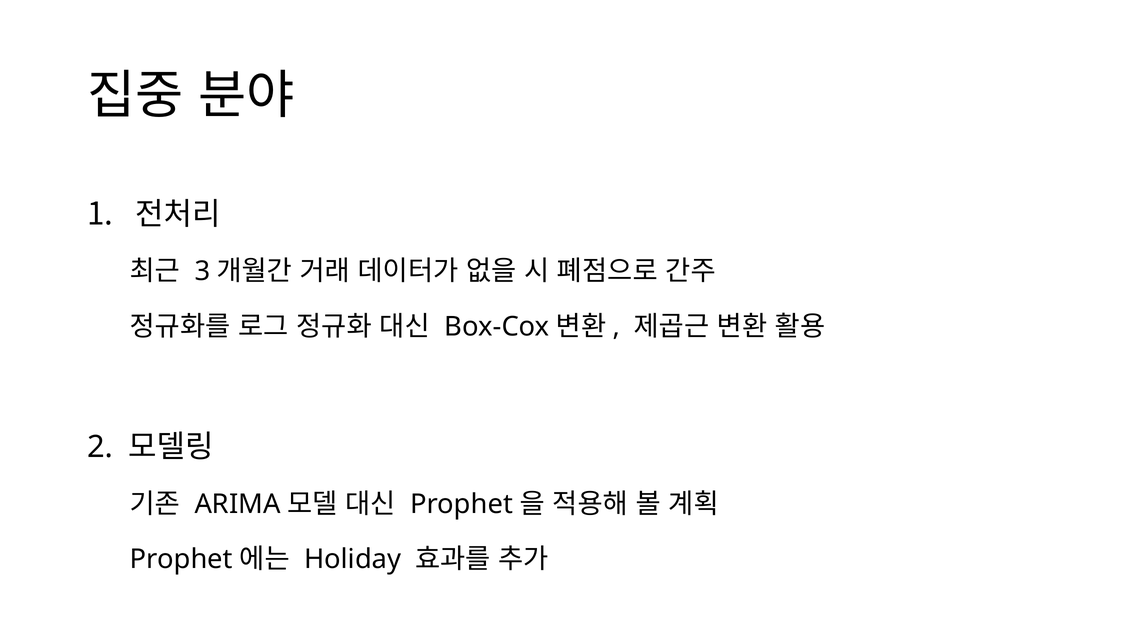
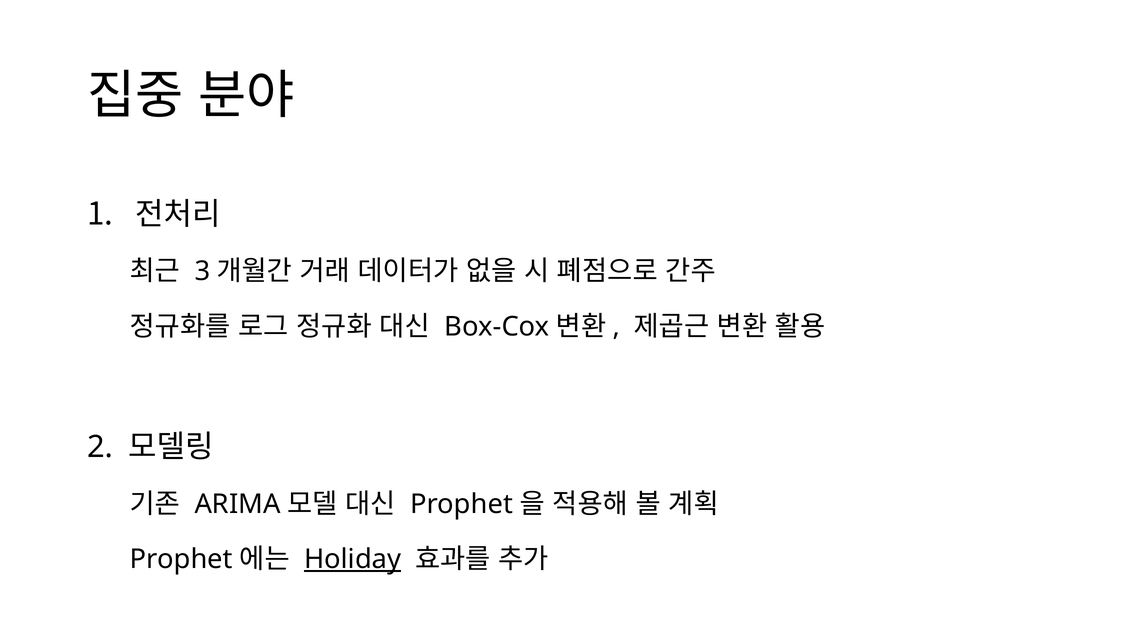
Holiday underline: none -> present
